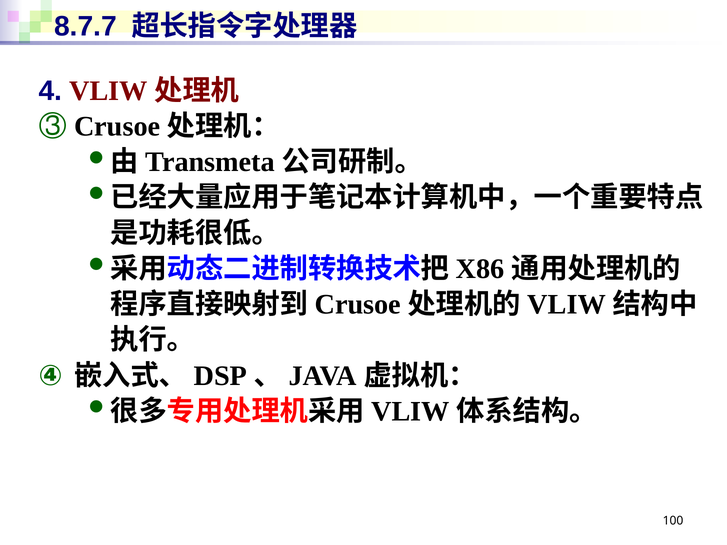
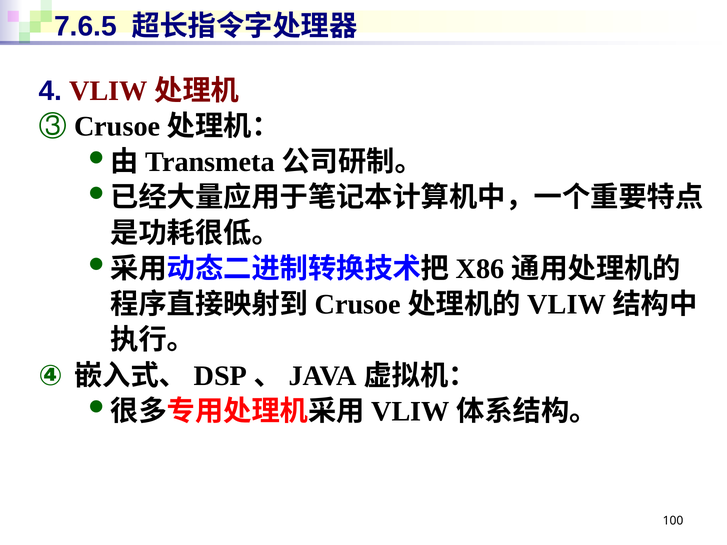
8.7.7: 8.7.7 -> 7.6.5
